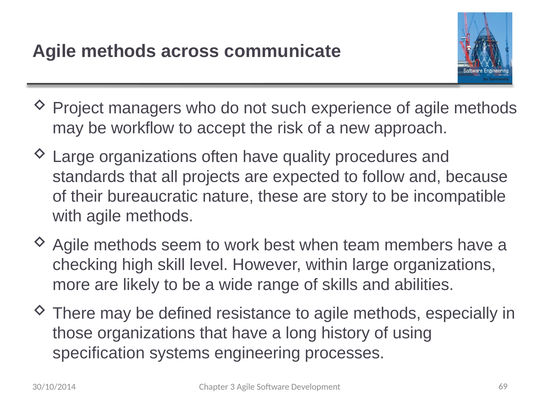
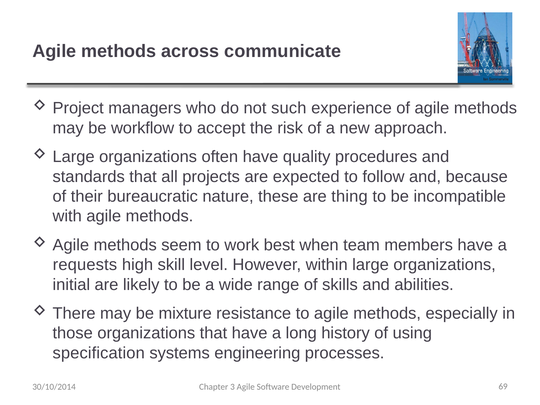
story: story -> thing
checking: checking -> requests
more: more -> initial
defined: defined -> mixture
